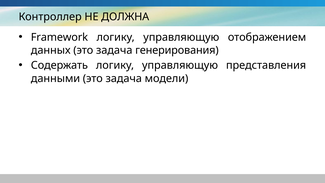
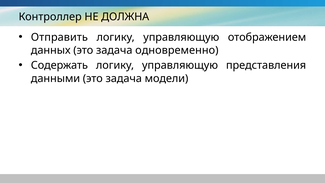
Framework: Framework -> Отправить
генерирования: генерирования -> одновременно
